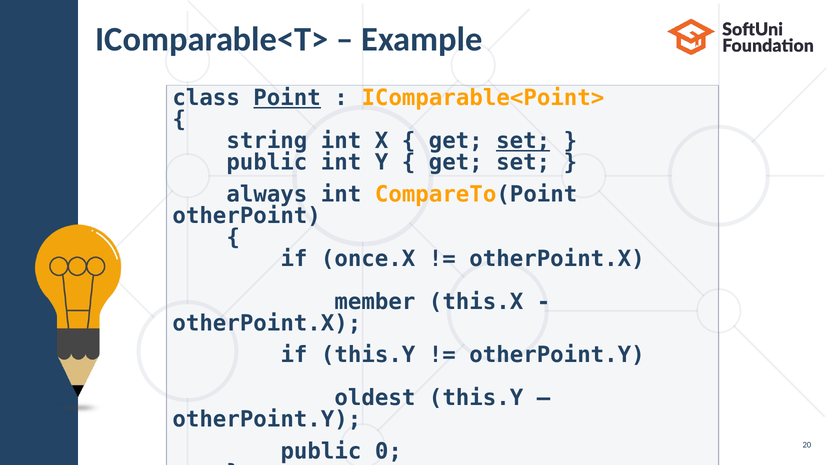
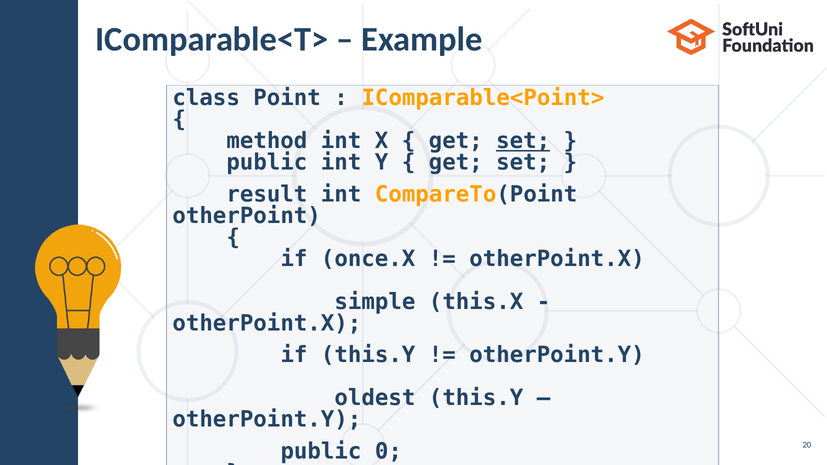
Point underline: present -> none
string: string -> method
always: always -> result
member: member -> simple
